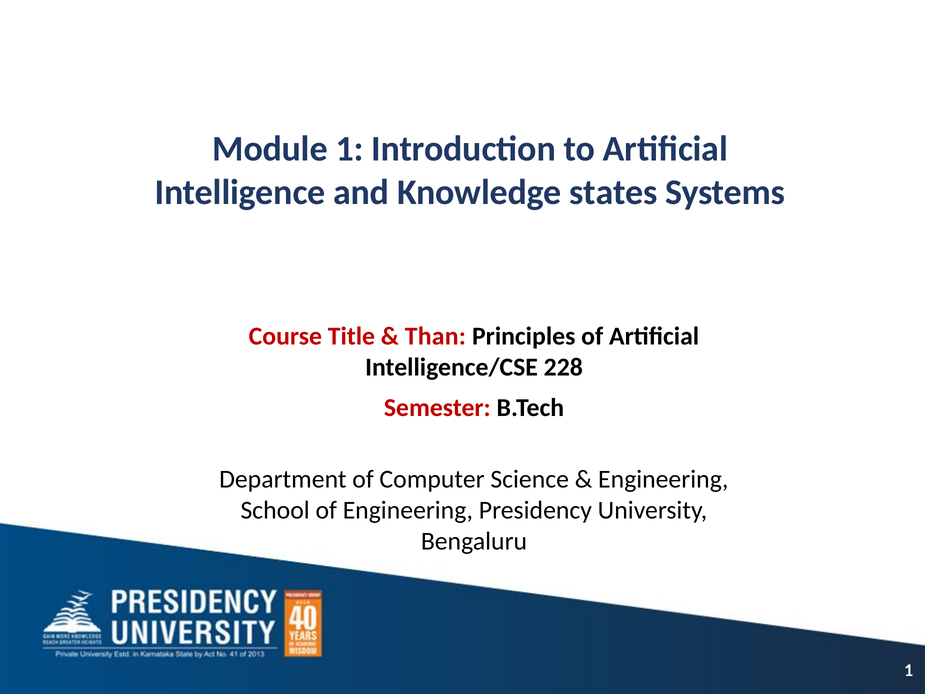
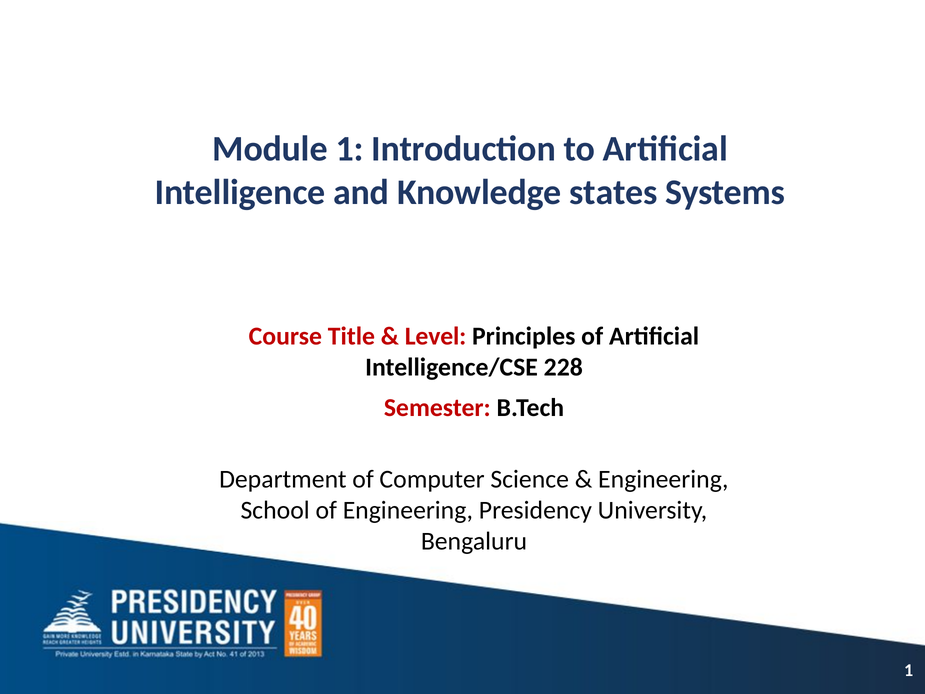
Than: Than -> Level
